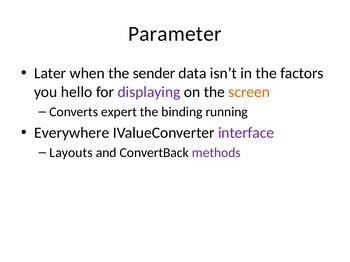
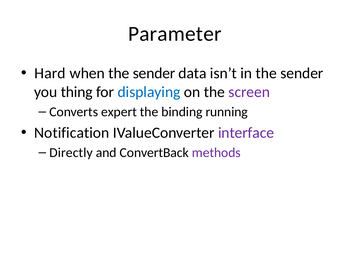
Later: Later -> Hard
in the factors: factors -> sender
hello: hello -> thing
displaying colour: purple -> blue
screen colour: orange -> purple
Everywhere: Everywhere -> Notification
Layouts: Layouts -> Directly
